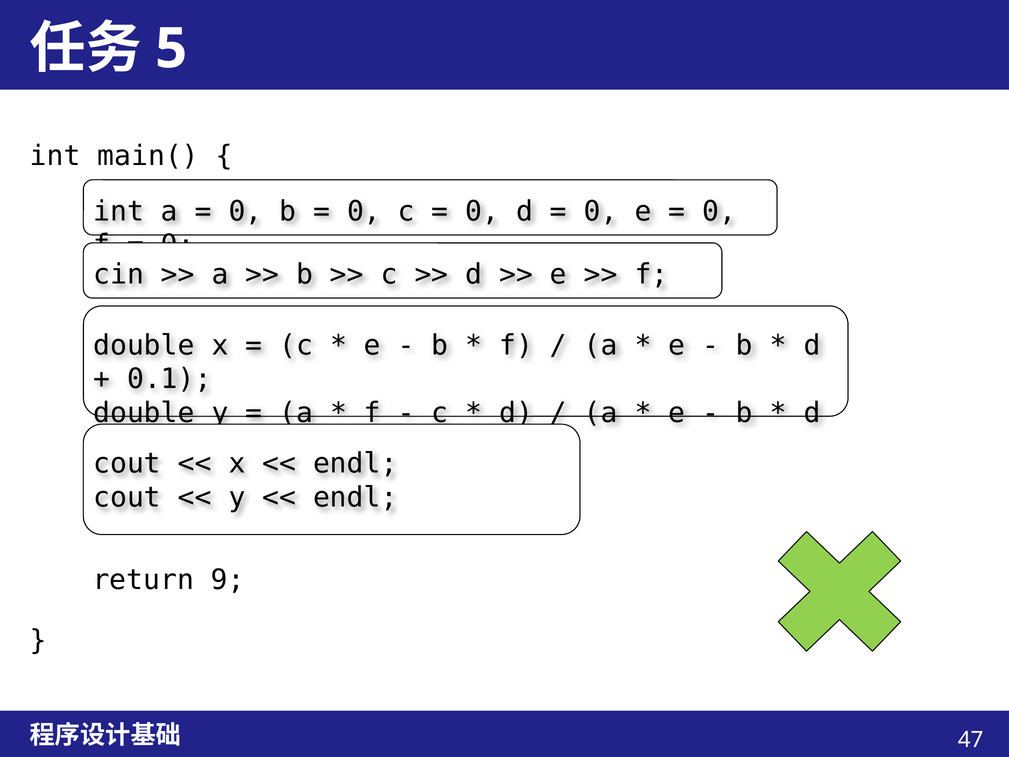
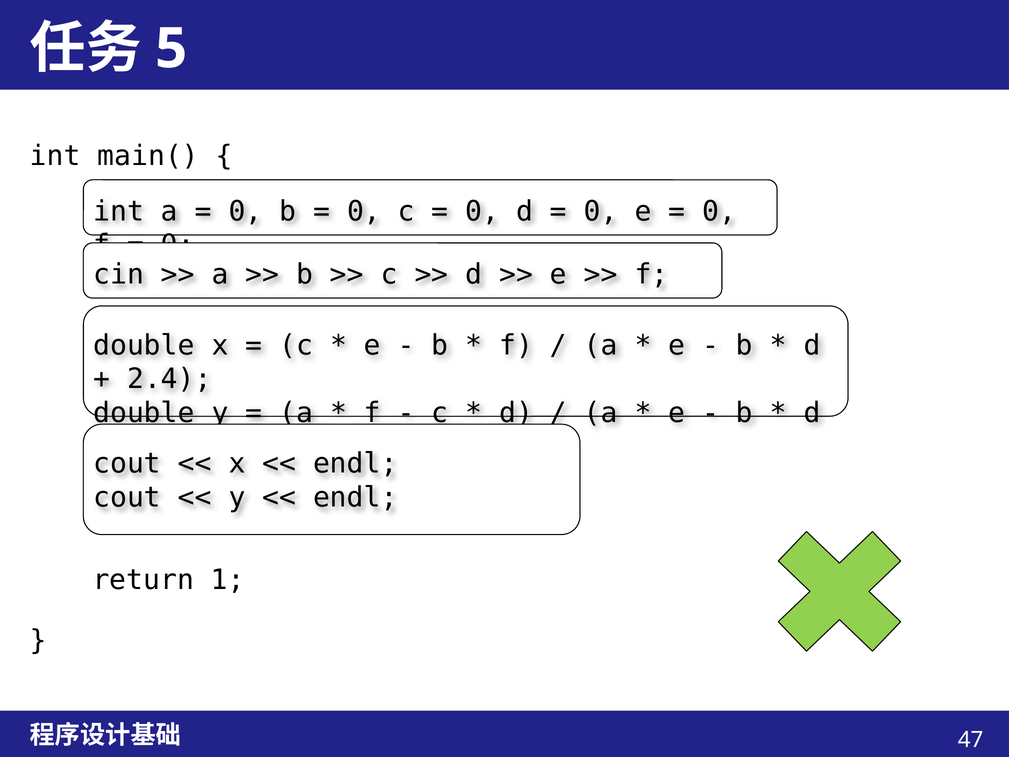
0.1: 0.1 -> 2.4
9: 9 -> 1
